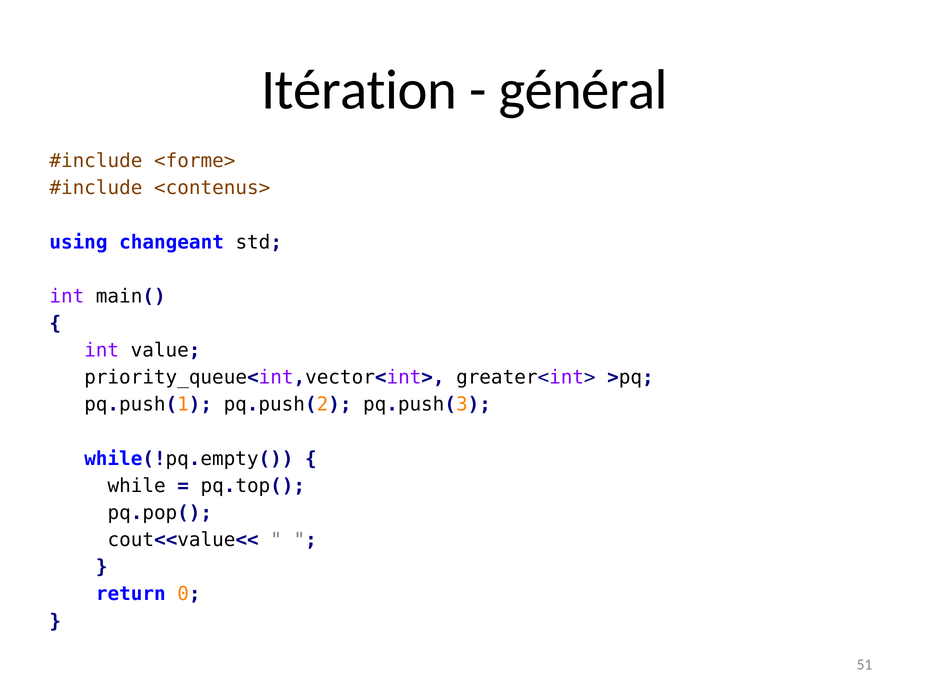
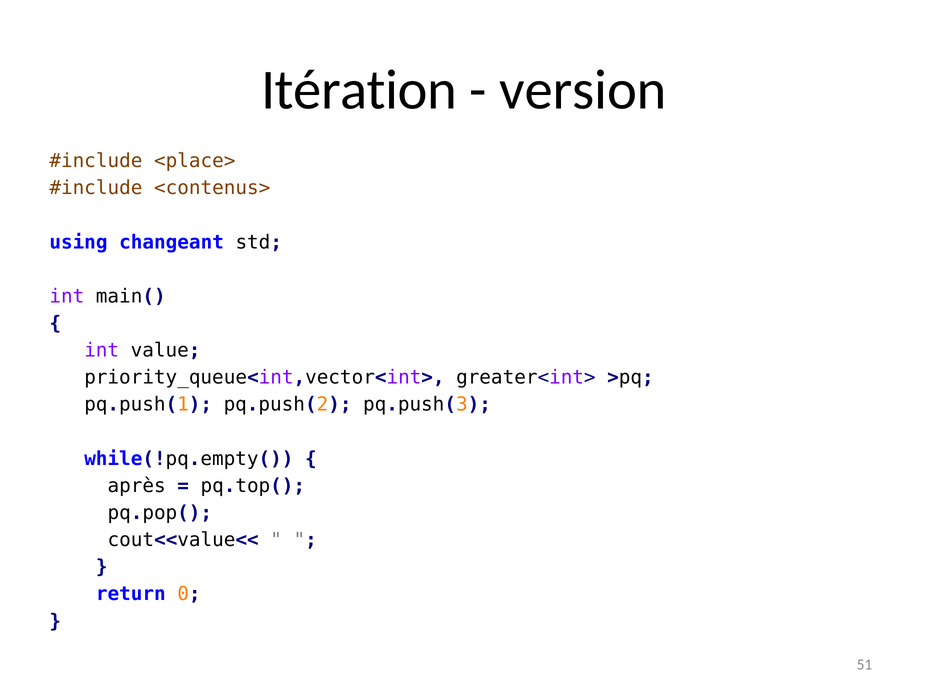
général: général -> version
<forme>: <forme> -> <place>
while: while -> après
